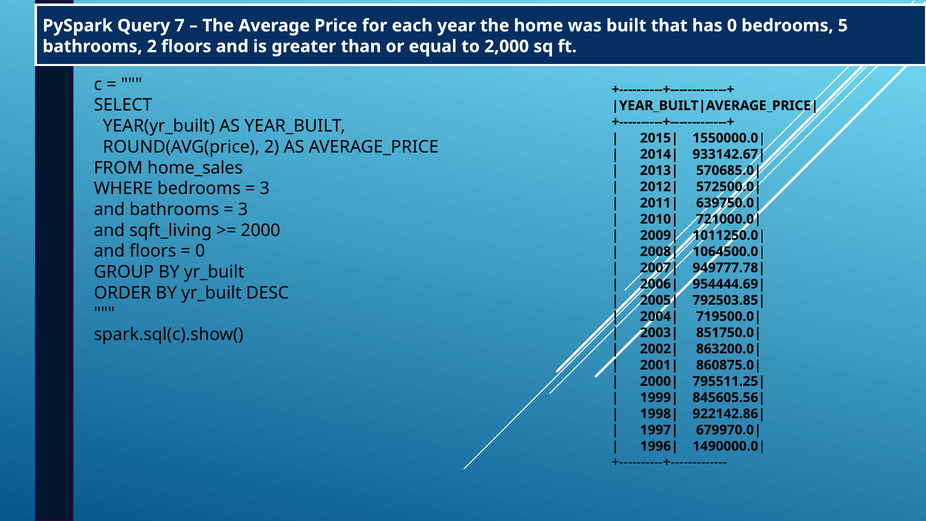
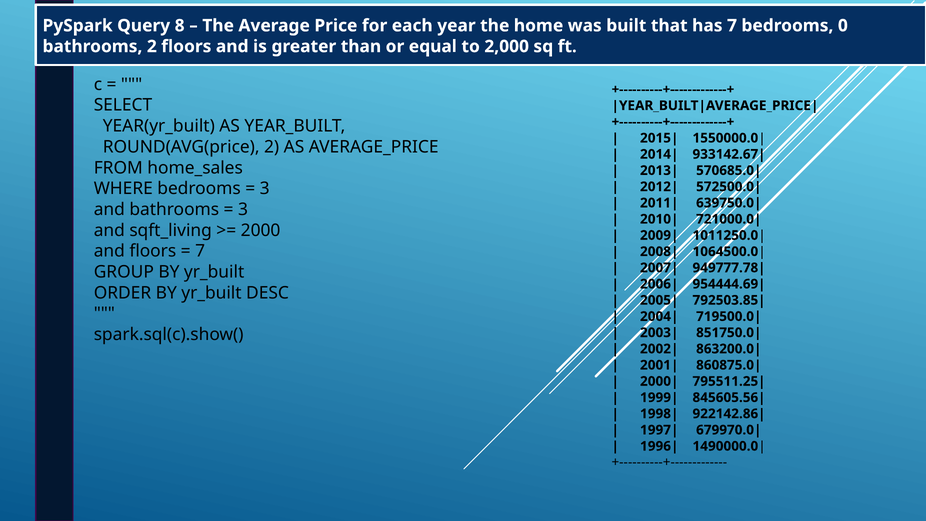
7: 7 -> 8
has 0: 0 -> 7
5: 5 -> 0
0 at (200, 251): 0 -> 7
